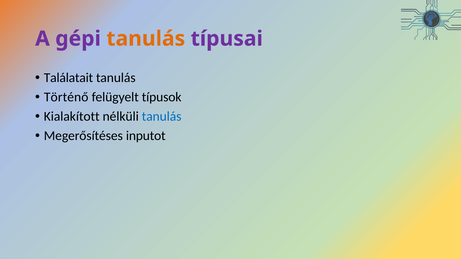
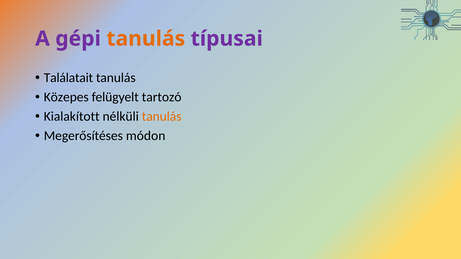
Történő: Történő -> Közepes
típusok: típusok -> tartozó
tanulás at (162, 117) colour: blue -> orange
inputot: inputot -> módon
